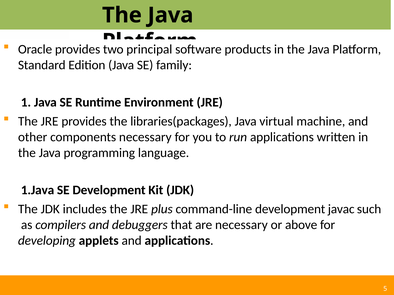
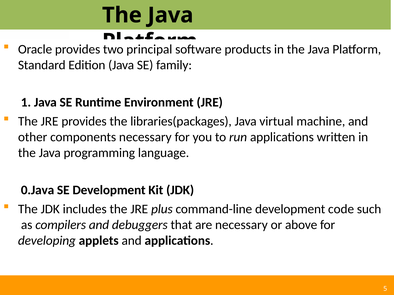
1.Java at (38, 190): 1.Java -> 0.Java
javac: javac -> code
